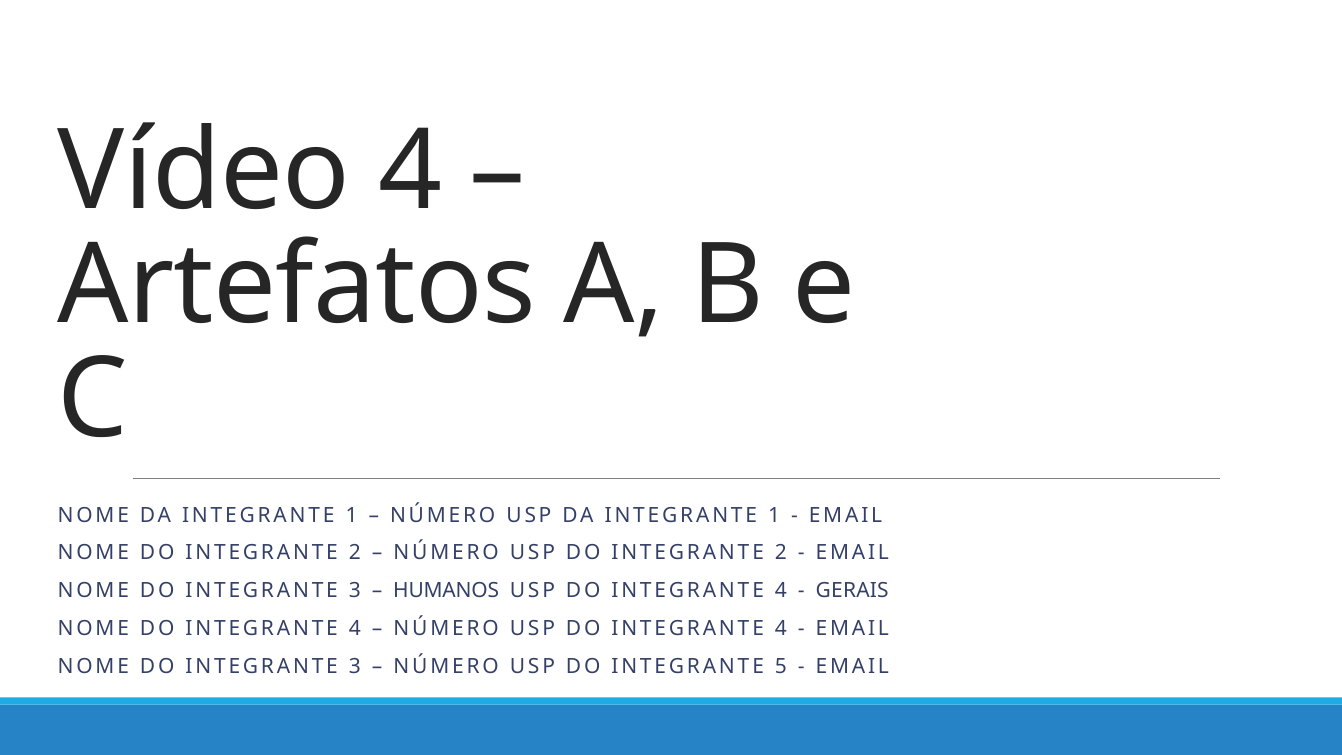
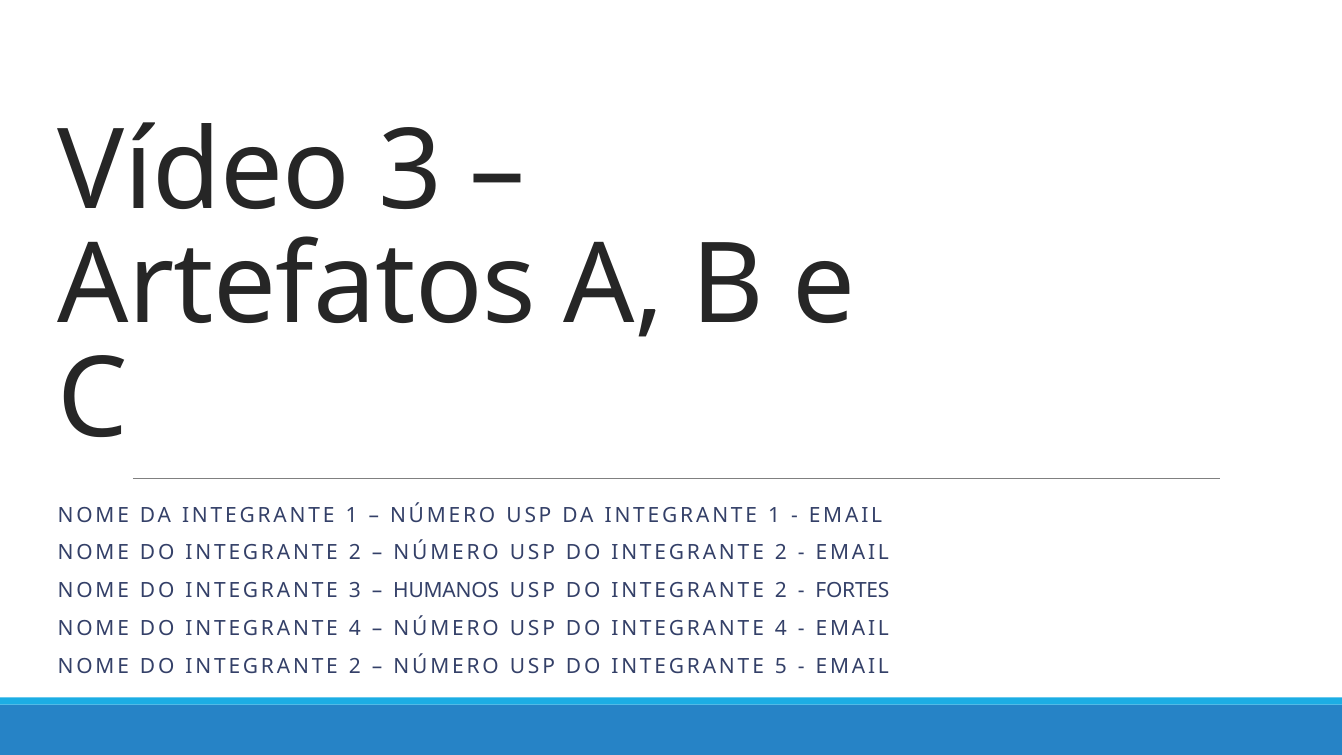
Vídeo 4: 4 -> 3
4 at (781, 591): 4 -> 2
GERAIS: GERAIS -> FORTES
3 at (355, 667): 3 -> 2
